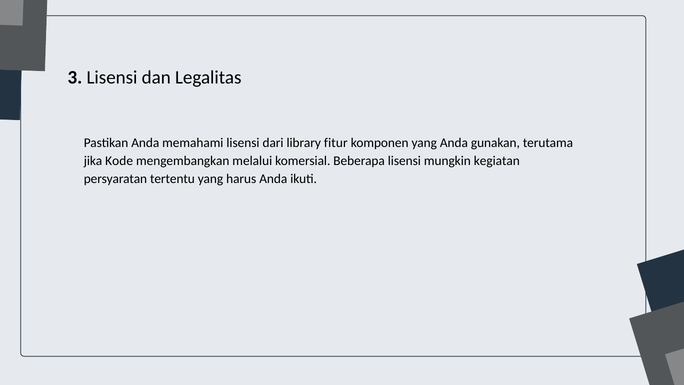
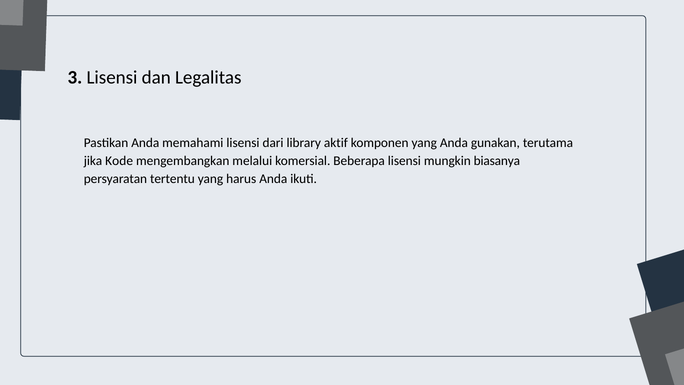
fitur: fitur -> aktif
kegiatan: kegiatan -> biasanya
